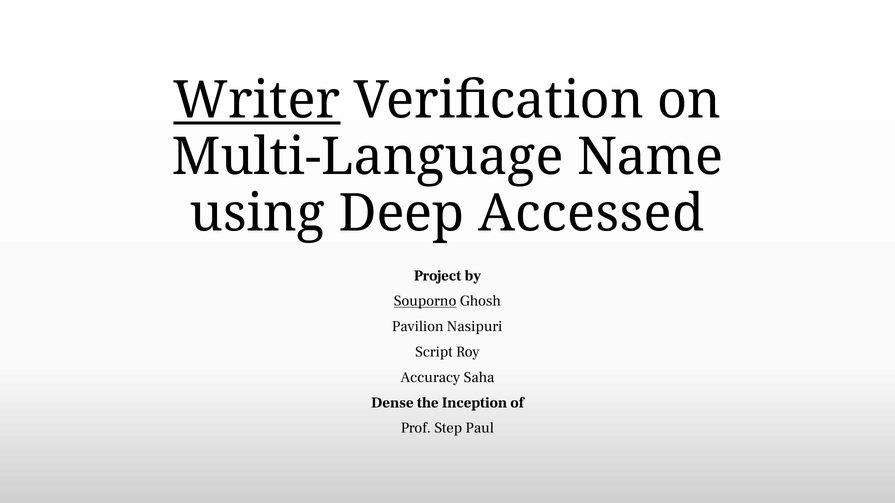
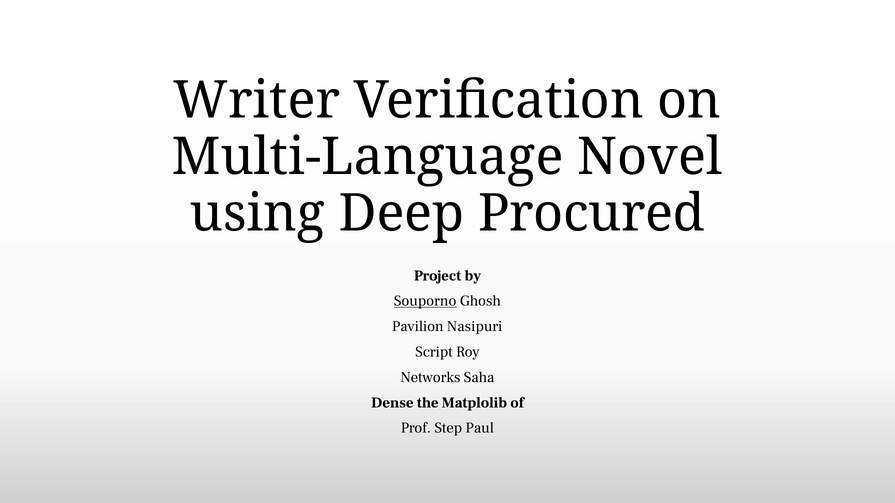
Writer underline: present -> none
Name: Name -> Novel
Accessed: Accessed -> Procured
Accuracy: Accuracy -> Networks
Inception: Inception -> Matplolib
